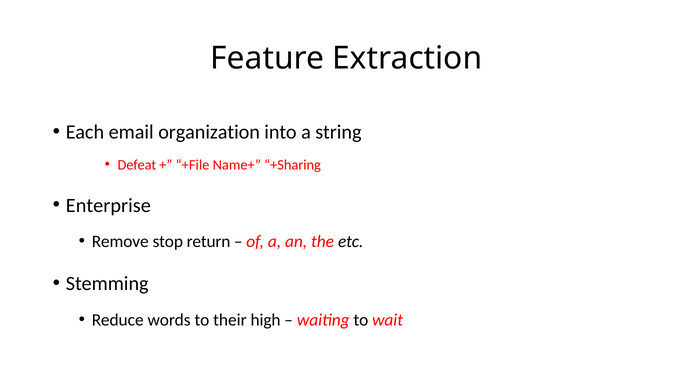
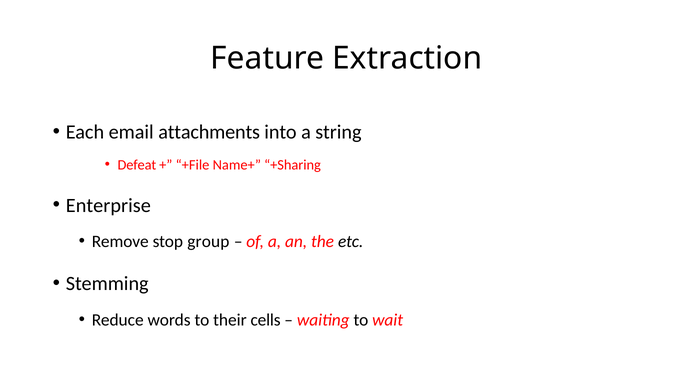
organization: organization -> attachments
return: return -> group
high: high -> cells
